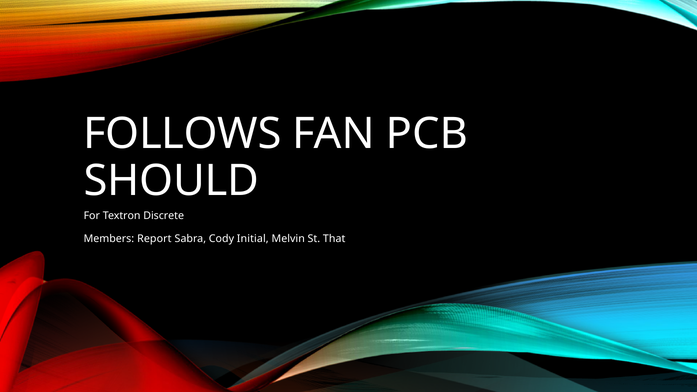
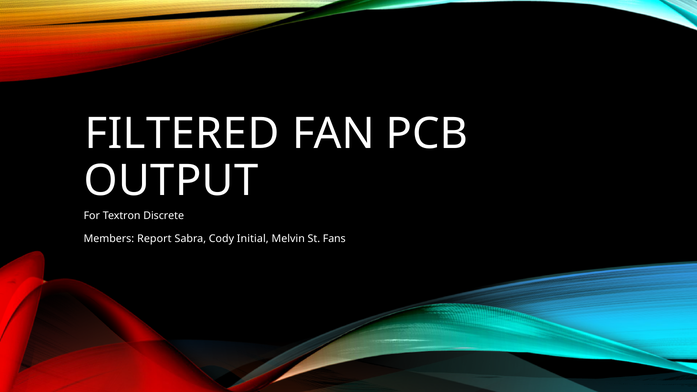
FOLLOWS: FOLLOWS -> FILTERED
SHOULD: SHOULD -> OUTPUT
That: That -> Fans
